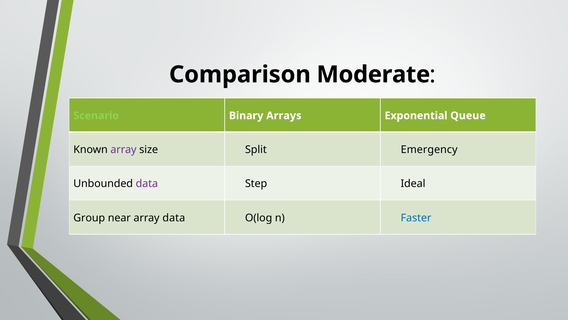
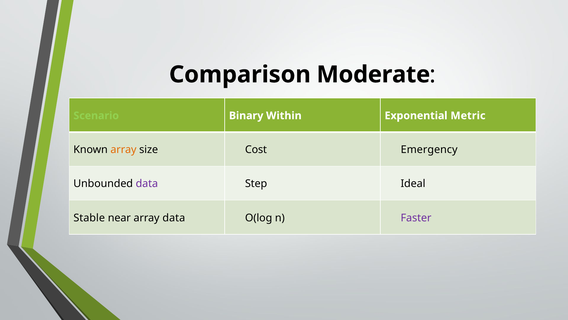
Arrays: Arrays -> Within
Queue: Queue -> Metric
array at (123, 149) colour: purple -> orange
Split: Split -> Cost
Group: Group -> Stable
Faster colour: blue -> purple
